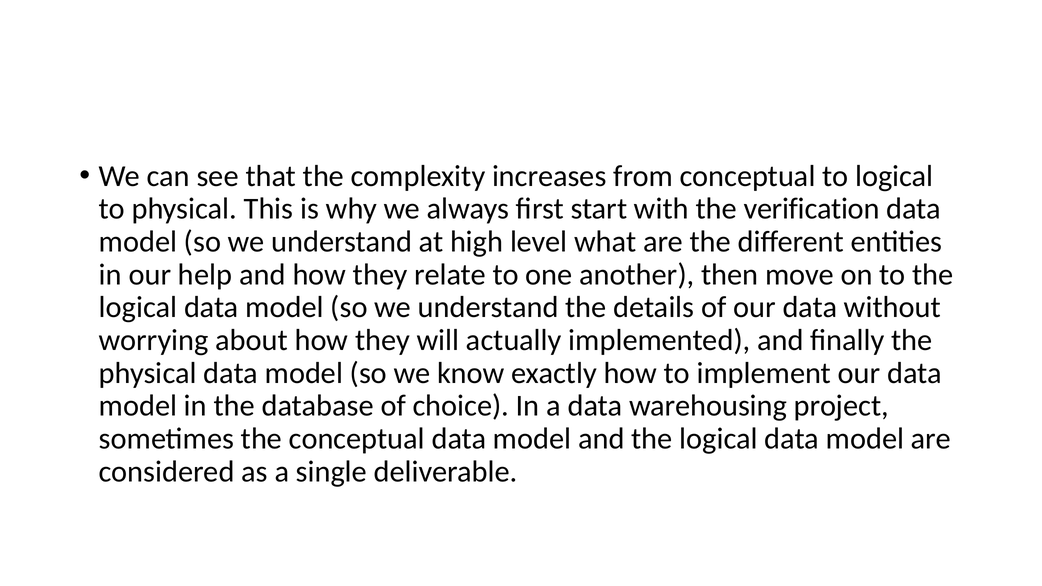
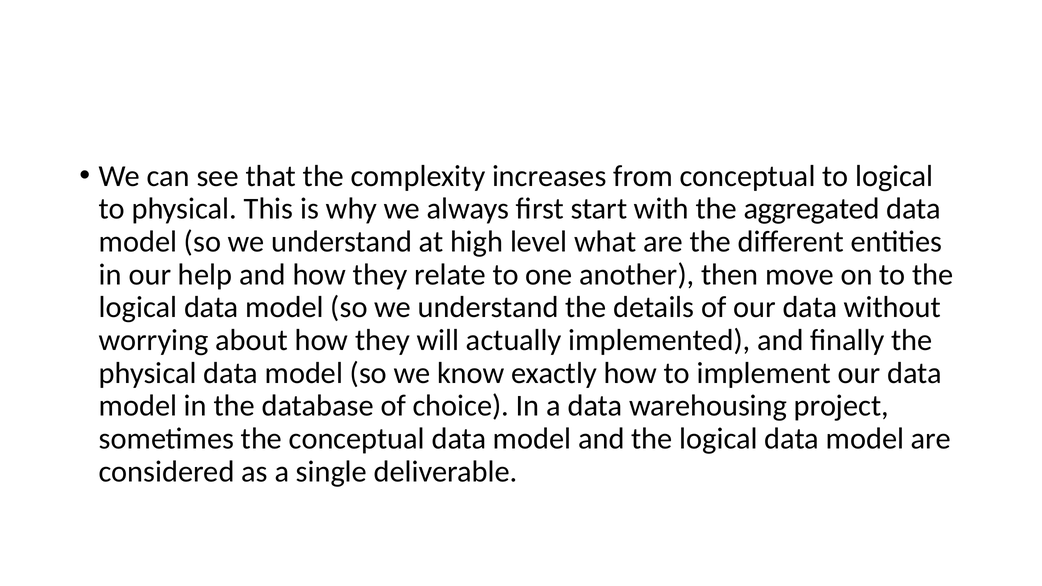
verification: verification -> aggregated
